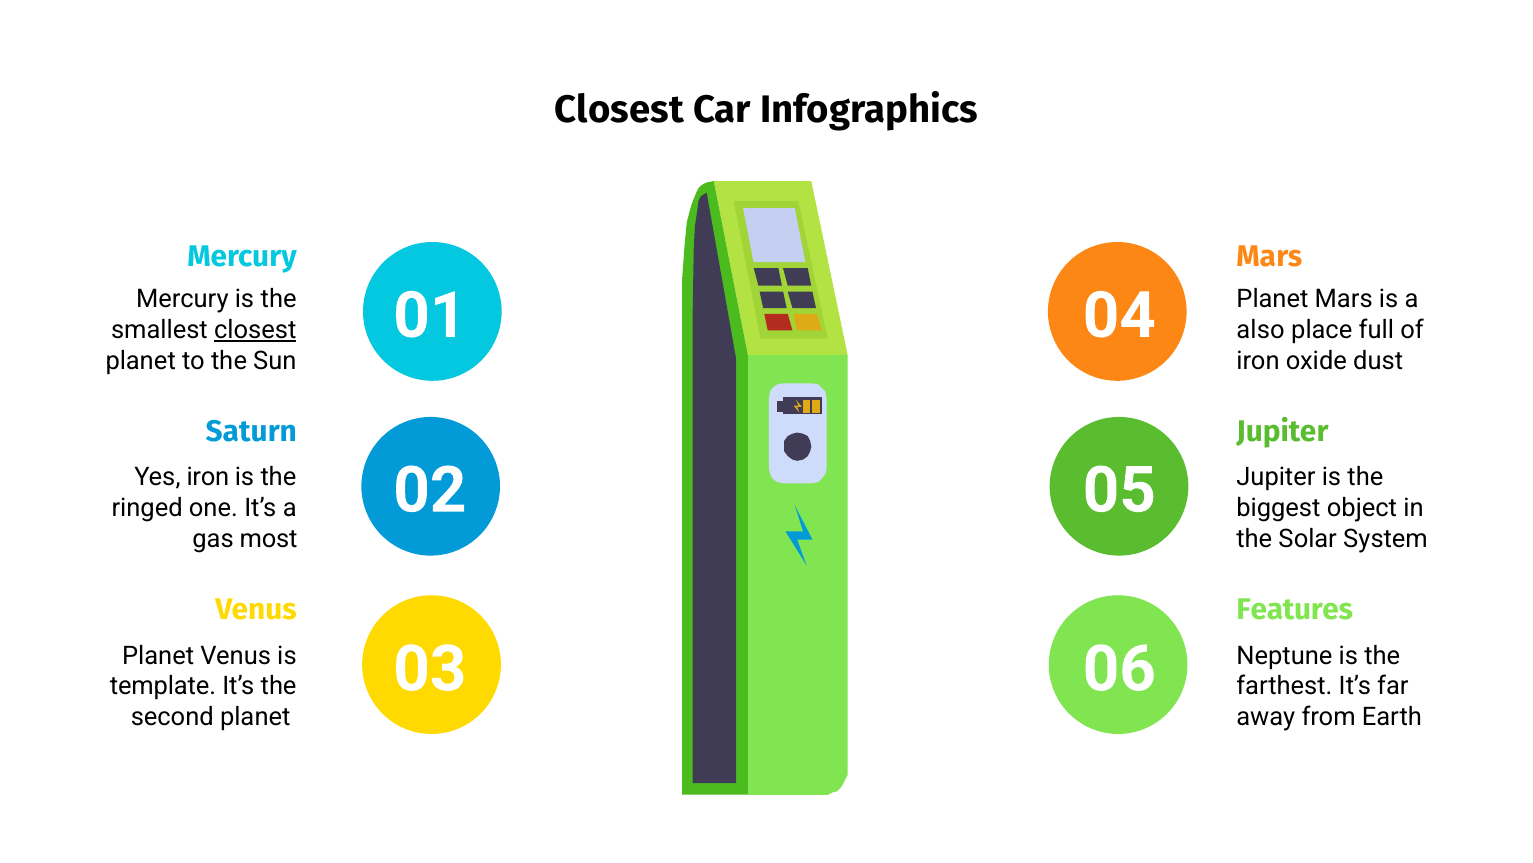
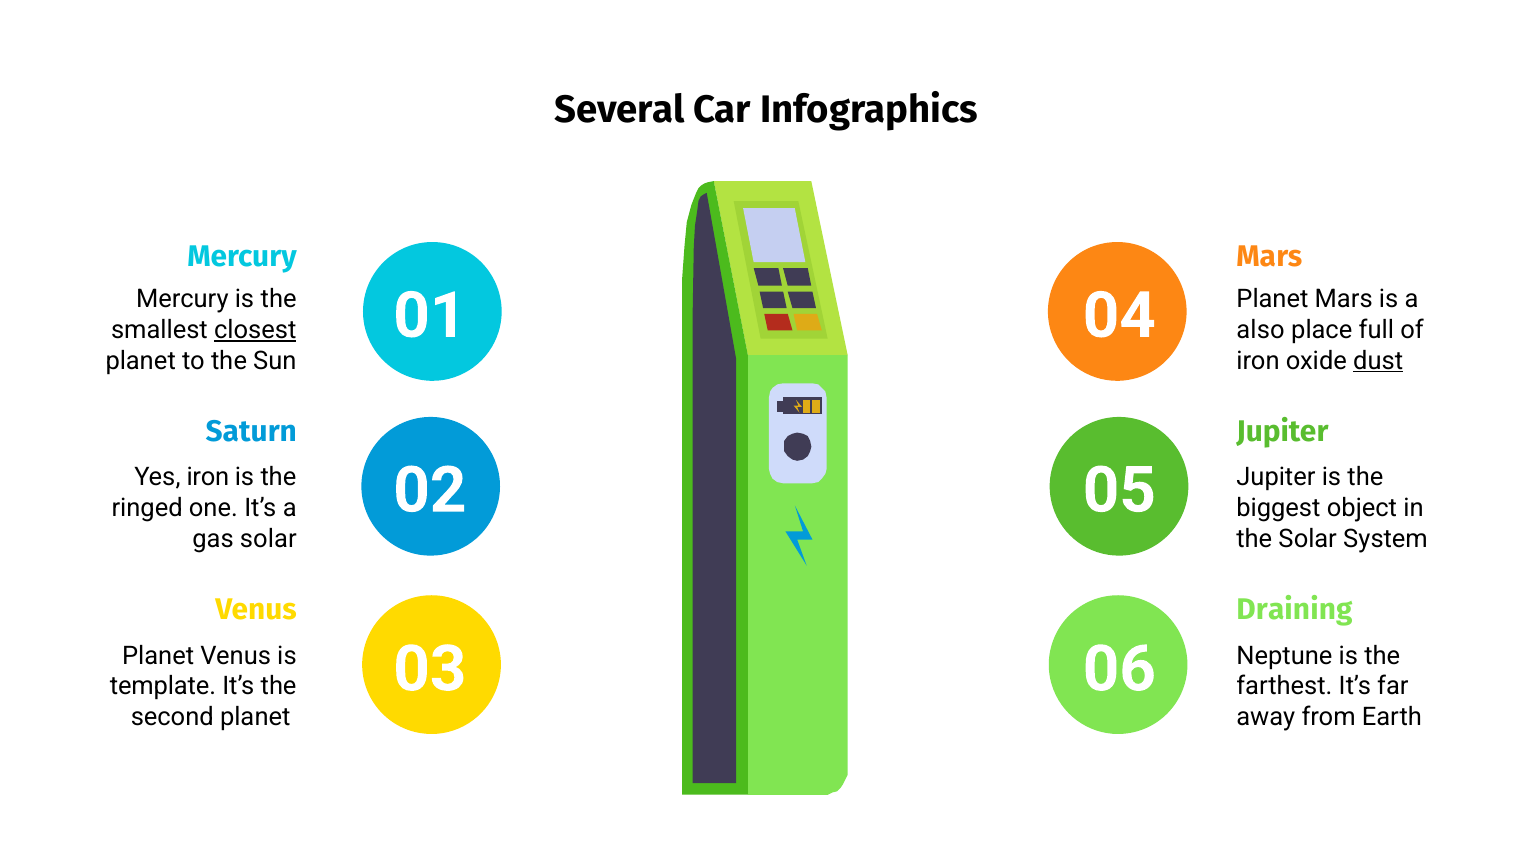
Closest at (619, 110): Closest -> Several
dust underline: none -> present
gas most: most -> solar
Features: Features -> Draining
